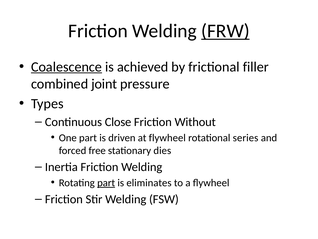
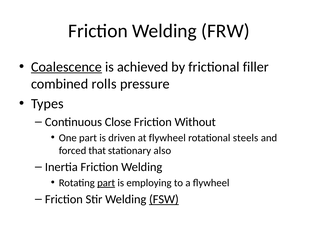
FRW underline: present -> none
joint: joint -> rolls
series: series -> steels
free: free -> that
dies: dies -> also
eliminates: eliminates -> employing
FSW underline: none -> present
